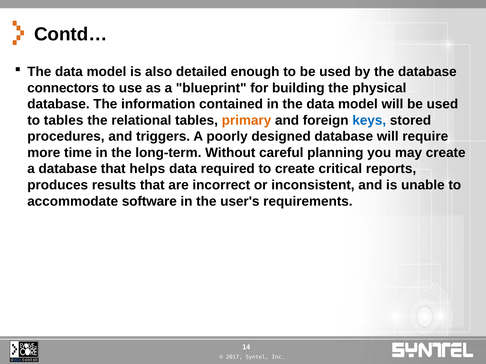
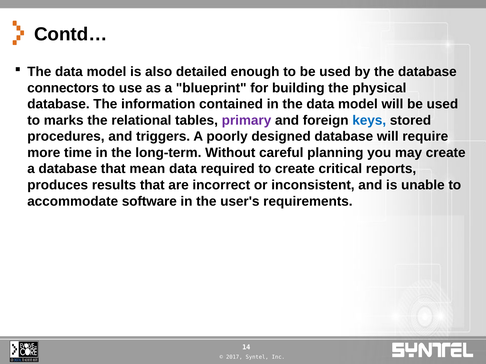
to tables: tables -> marks
primary colour: orange -> purple
helps: helps -> mean
